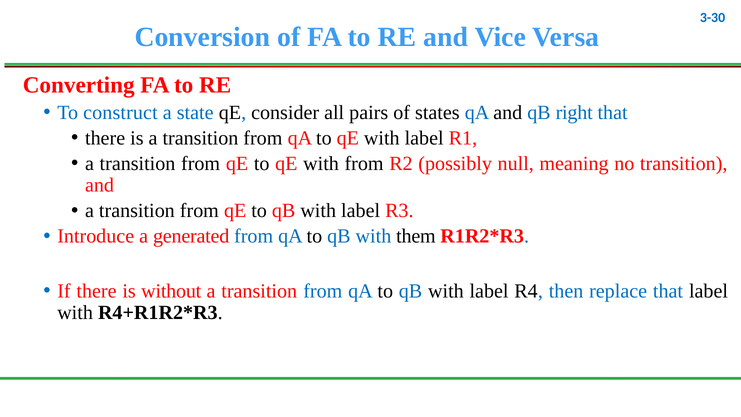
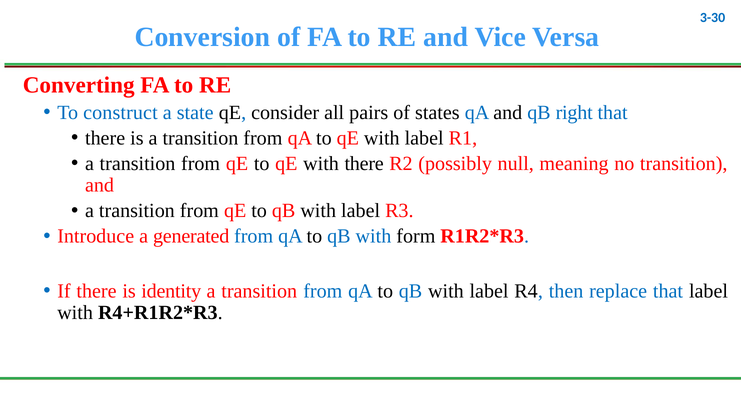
with from: from -> there
them: them -> form
without: without -> identity
